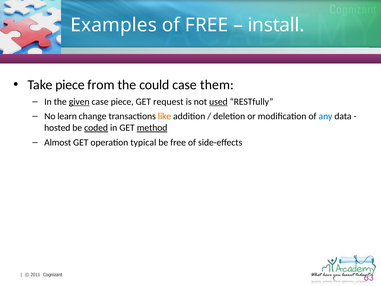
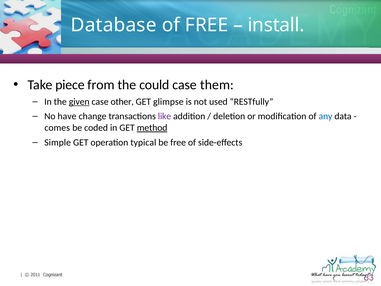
Examples: Examples -> Database
case piece: piece -> other
request: request -> glimpse
used underline: present -> none
learn: learn -> have
like colour: orange -> purple
hosted: hosted -> comes
coded underline: present -> none
Almost: Almost -> Simple
